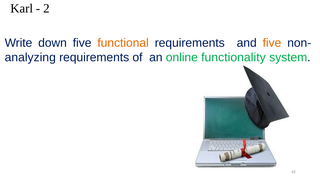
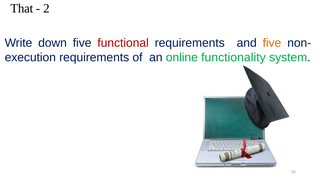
Karl: Karl -> That
functional colour: orange -> red
analyzing: analyzing -> execution
